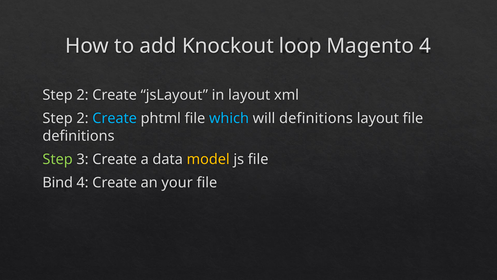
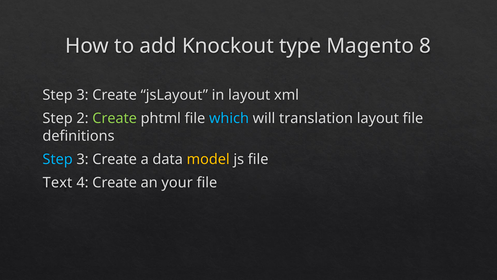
loop: loop -> type
Magento 4: 4 -> 8
2 at (83, 95): 2 -> 3
Create at (115, 118) colour: light blue -> light green
will definitions: definitions -> translation
Step at (58, 159) colour: light green -> light blue
Bind: Bind -> Text
